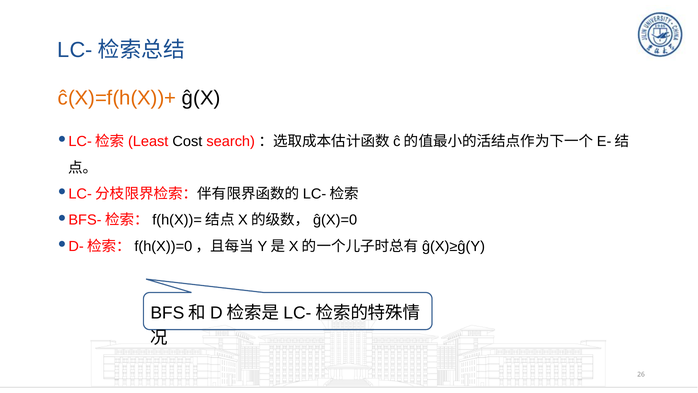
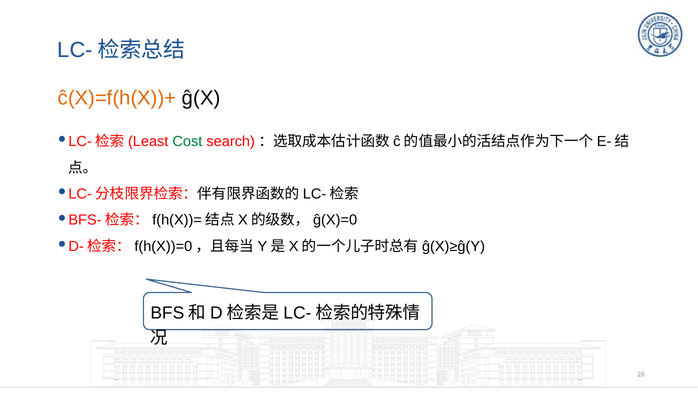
Cost colour: black -> green
